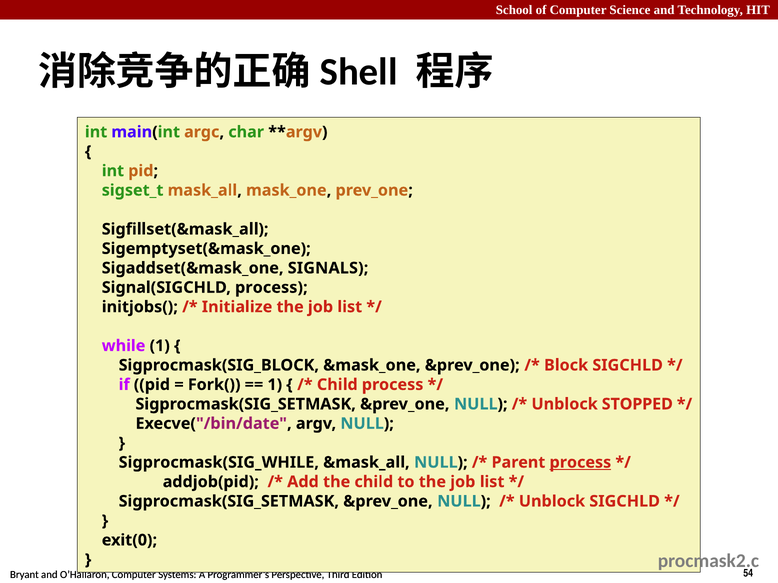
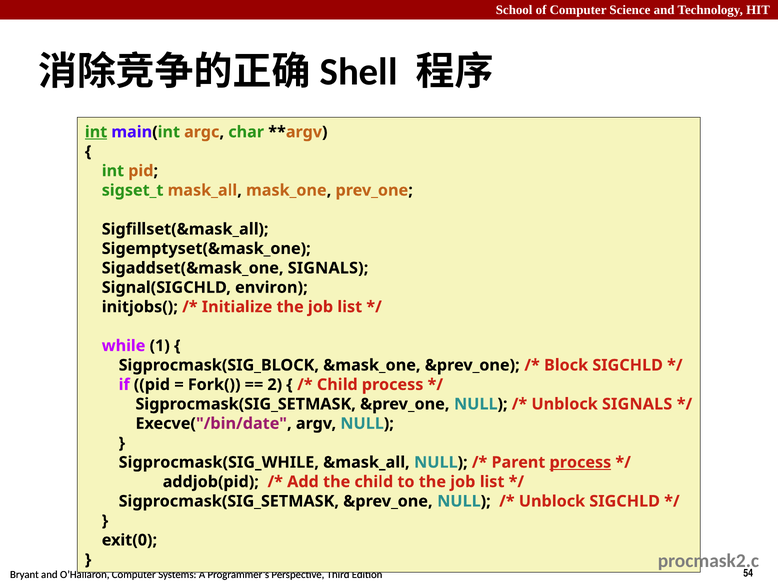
int at (96, 132) underline: none -> present
Signal(SIGCHLD process: process -> environ
1 at (275, 385): 1 -> 2
Unblock STOPPED: STOPPED -> SIGNALS
